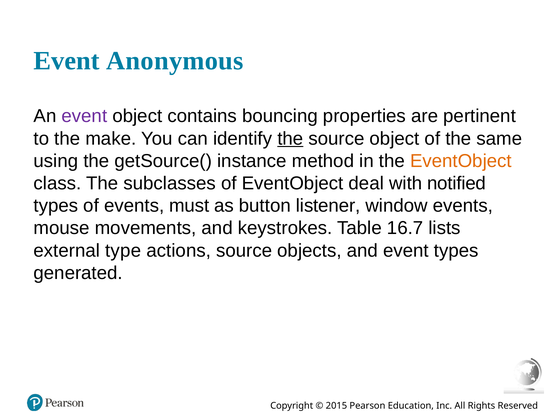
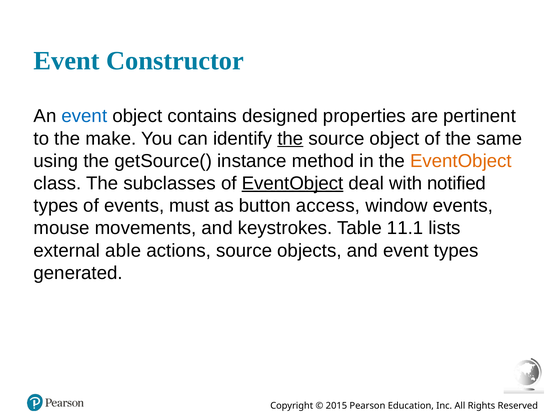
Anonymous: Anonymous -> Constructor
event at (84, 116) colour: purple -> blue
bouncing: bouncing -> designed
EventObject at (293, 183) underline: none -> present
listener: listener -> access
16.7: 16.7 -> 11.1
type: type -> able
